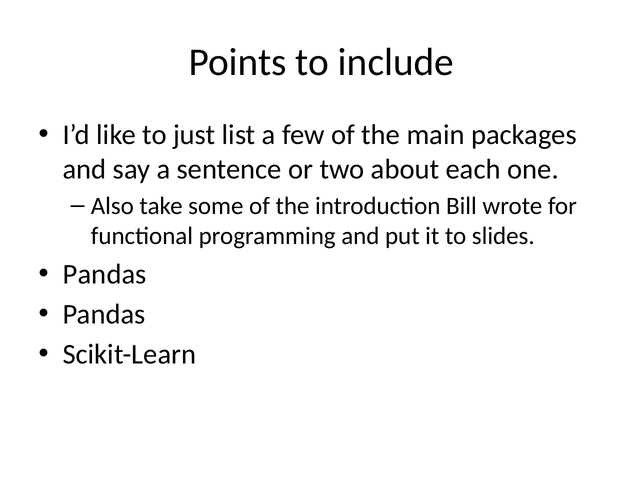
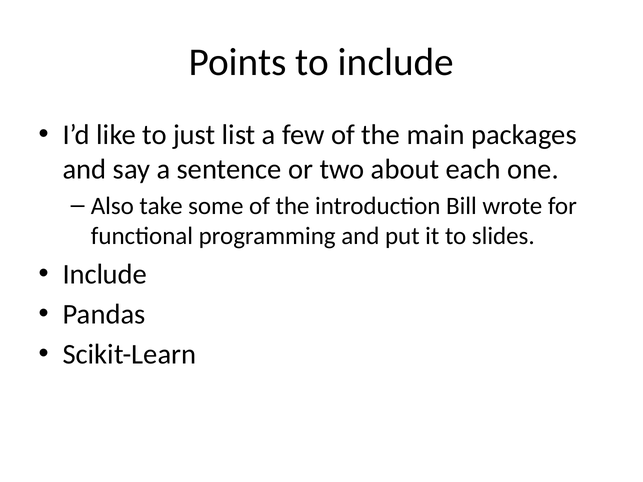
Pandas at (105, 274): Pandas -> Include
